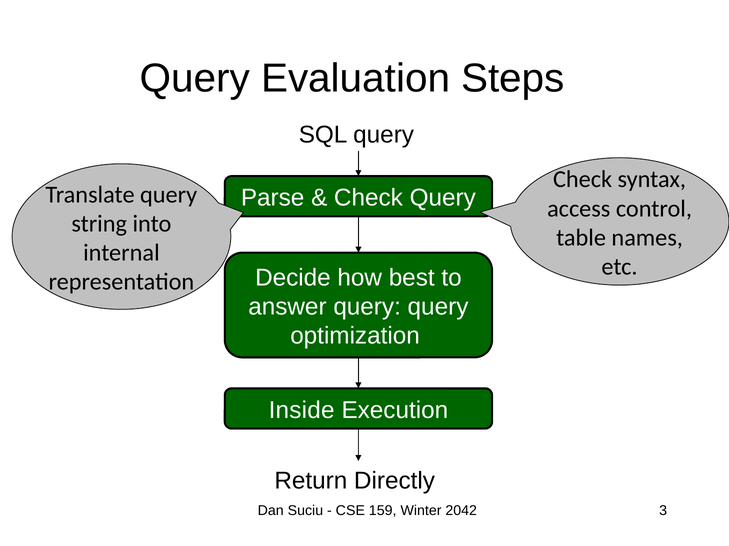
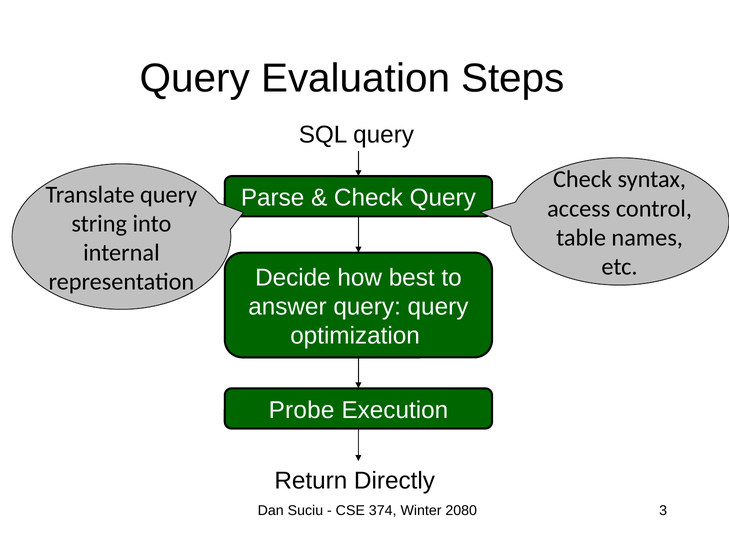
Inside: Inside -> Probe
159: 159 -> 374
2042: 2042 -> 2080
